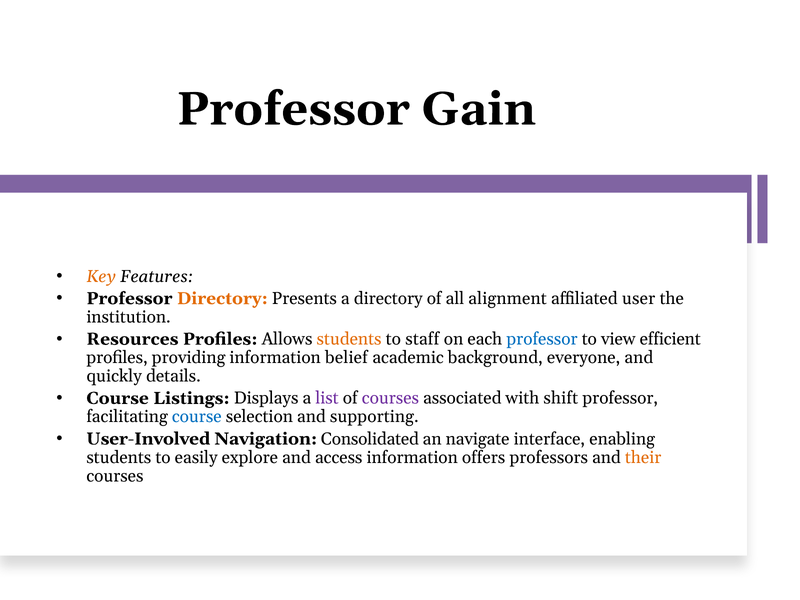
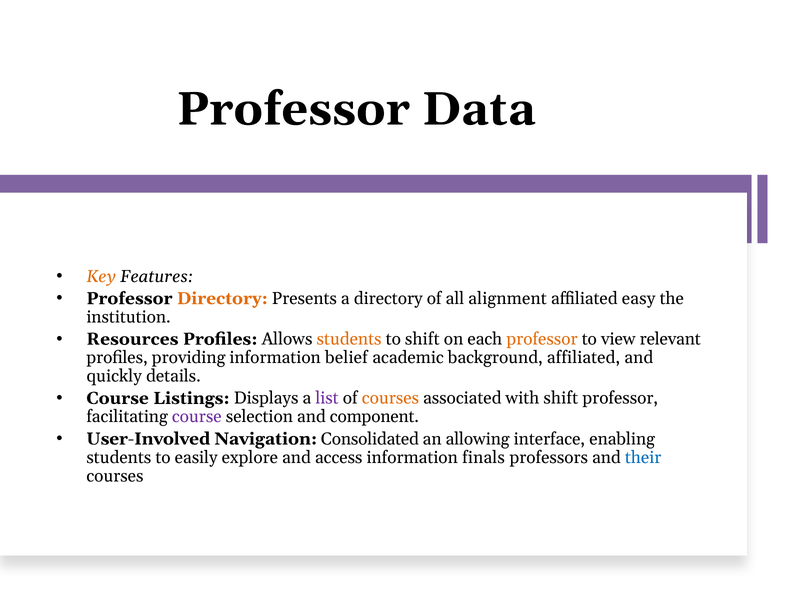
Gain: Gain -> Data
user: user -> easy
to staff: staff -> shift
professor at (542, 339) colour: blue -> orange
efficient: efficient -> relevant
background everyone: everyone -> affiliated
courses at (390, 398) colour: purple -> orange
course at (197, 417) colour: blue -> purple
supporting: supporting -> component
navigate: navigate -> allowing
offers: offers -> finals
their colour: orange -> blue
